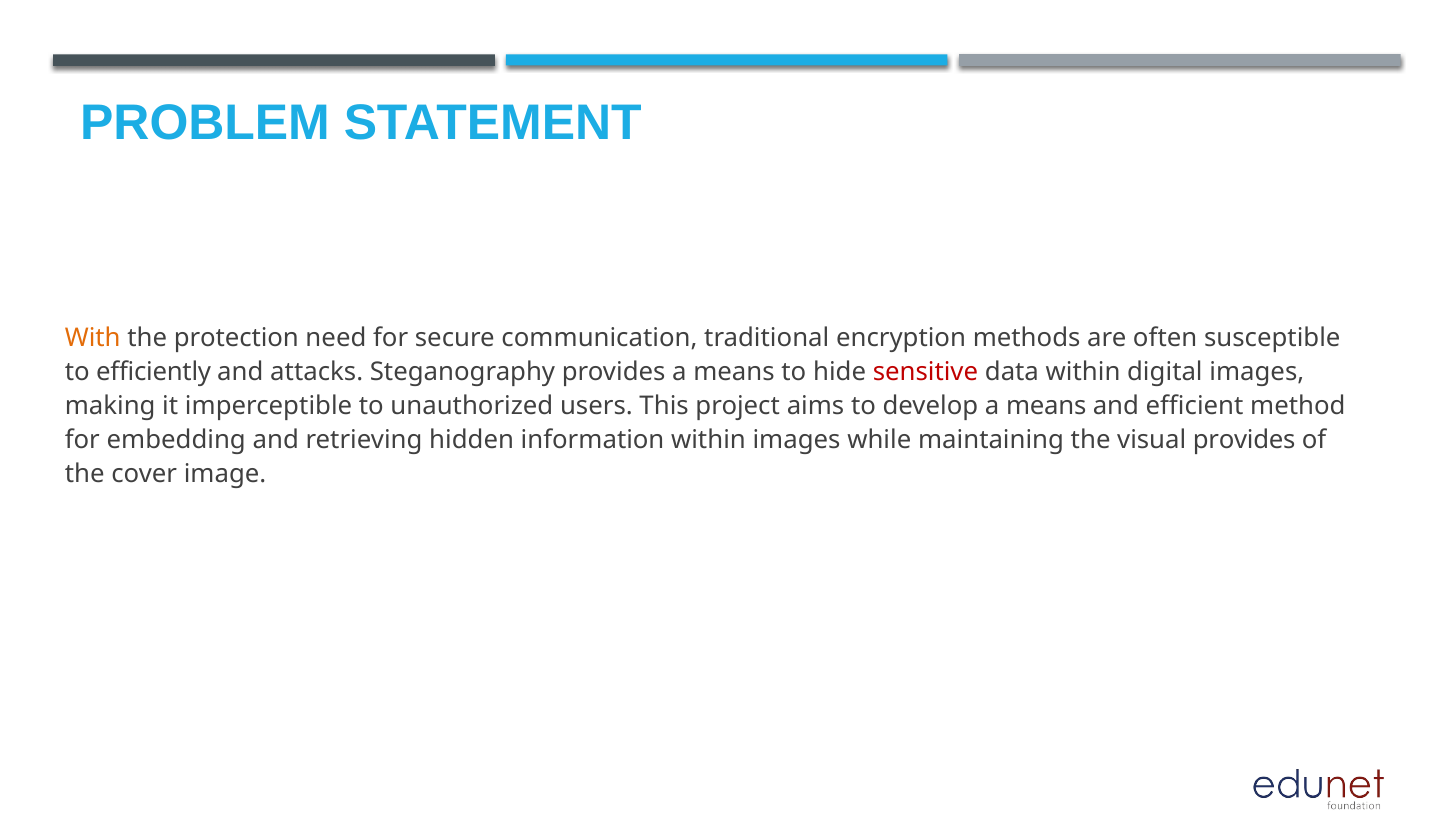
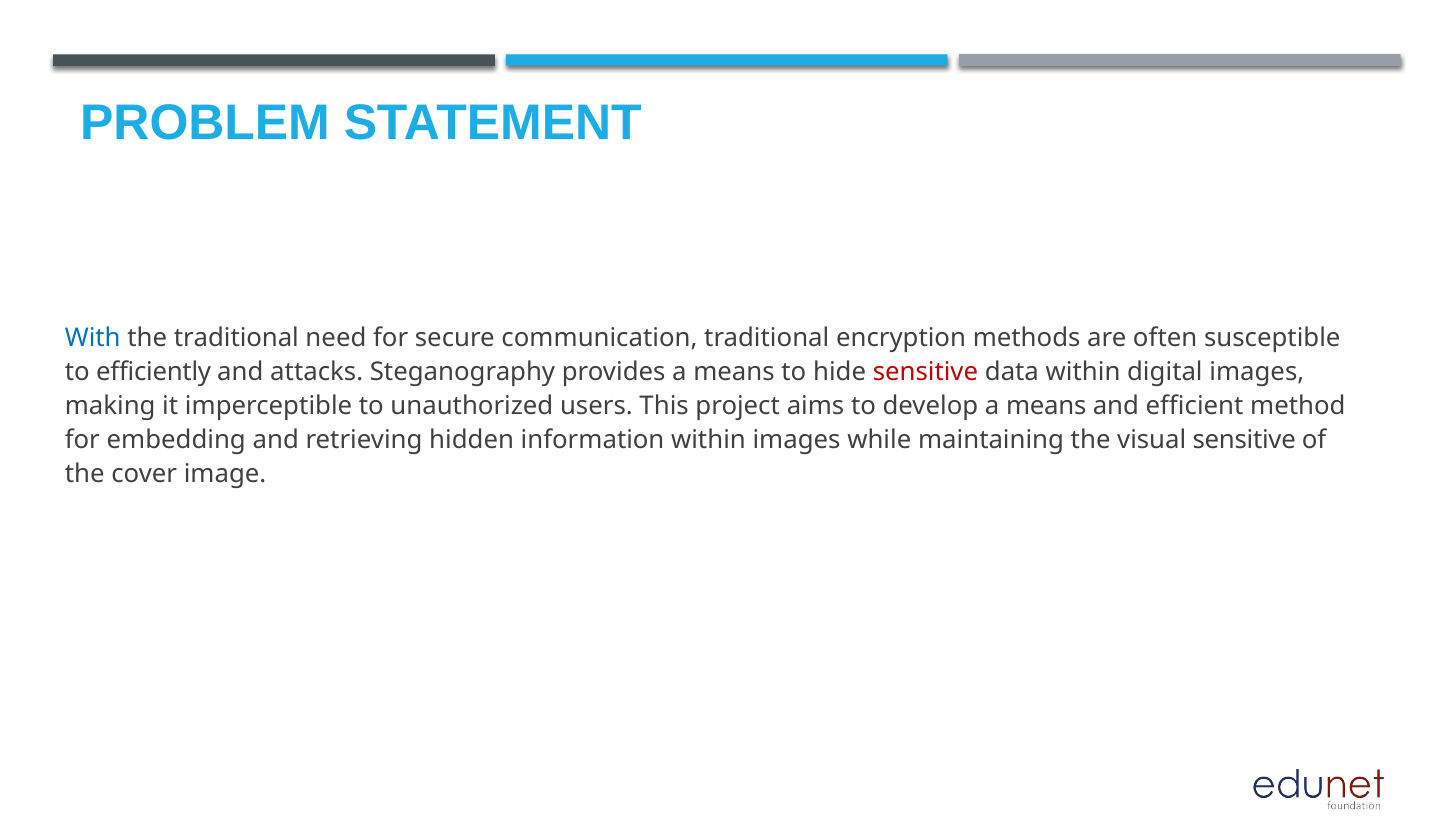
With colour: orange -> blue
the protection: protection -> traditional
visual provides: provides -> sensitive
